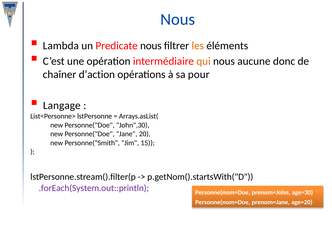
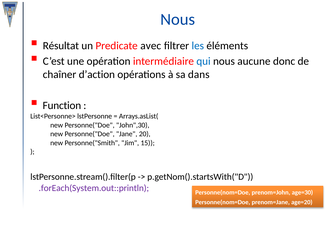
Lambda: Lambda -> Résultat
Predicate nous: nous -> avec
les colour: orange -> blue
qui colour: orange -> blue
pour: pour -> dans
Langage: Langage -> Function
